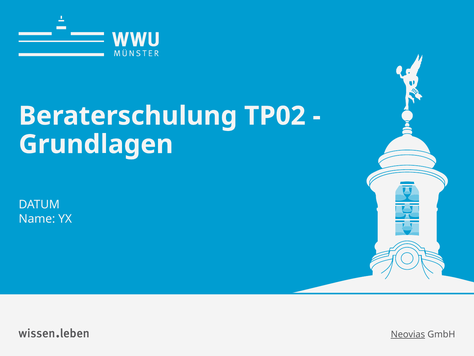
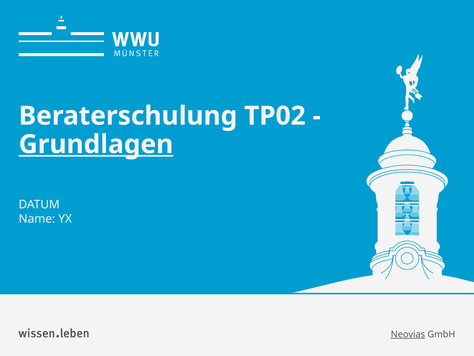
Grundlagen underline: none -> present
